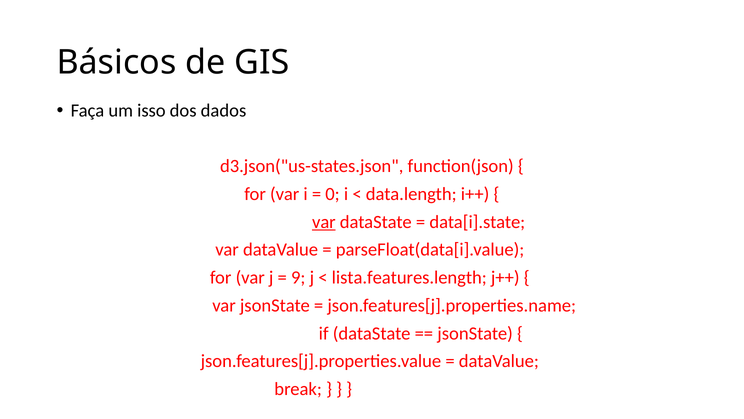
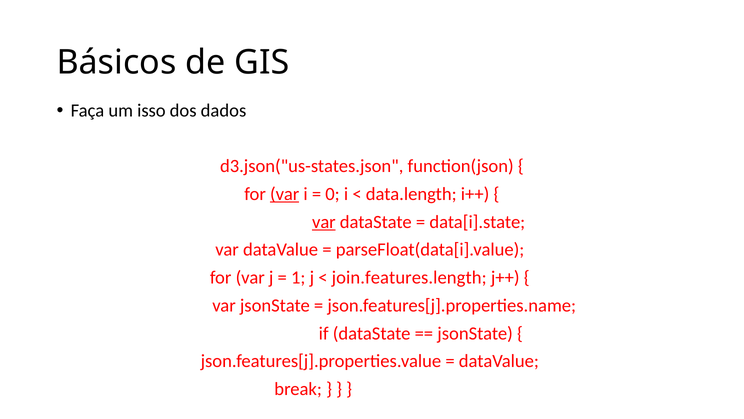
var at (285, 194) underline: none -> present
9: 9 -> 1
lista.features.length: lista.features.length -> join.features.length
